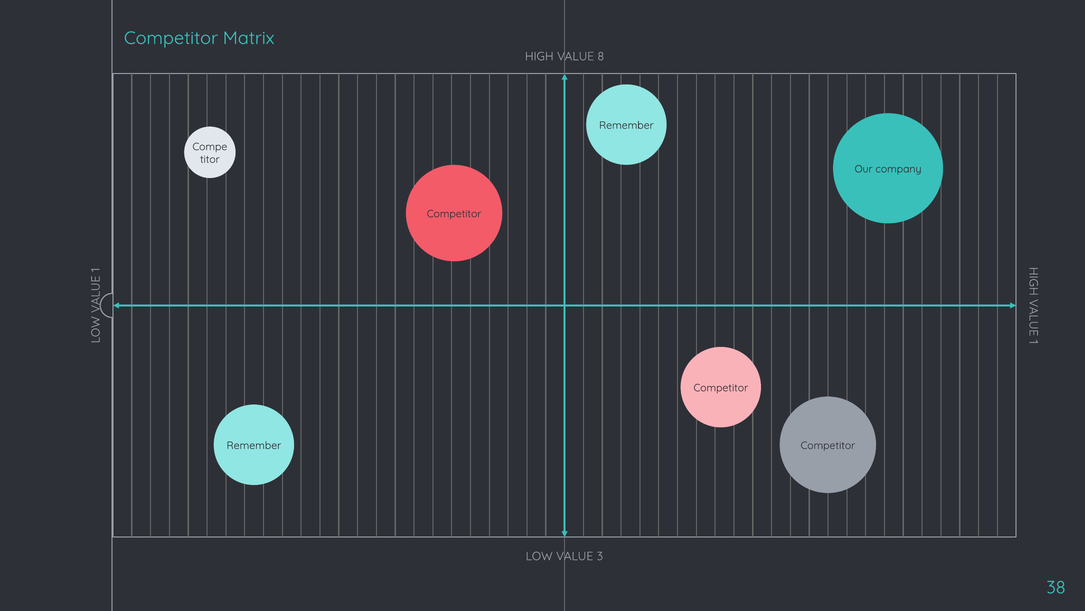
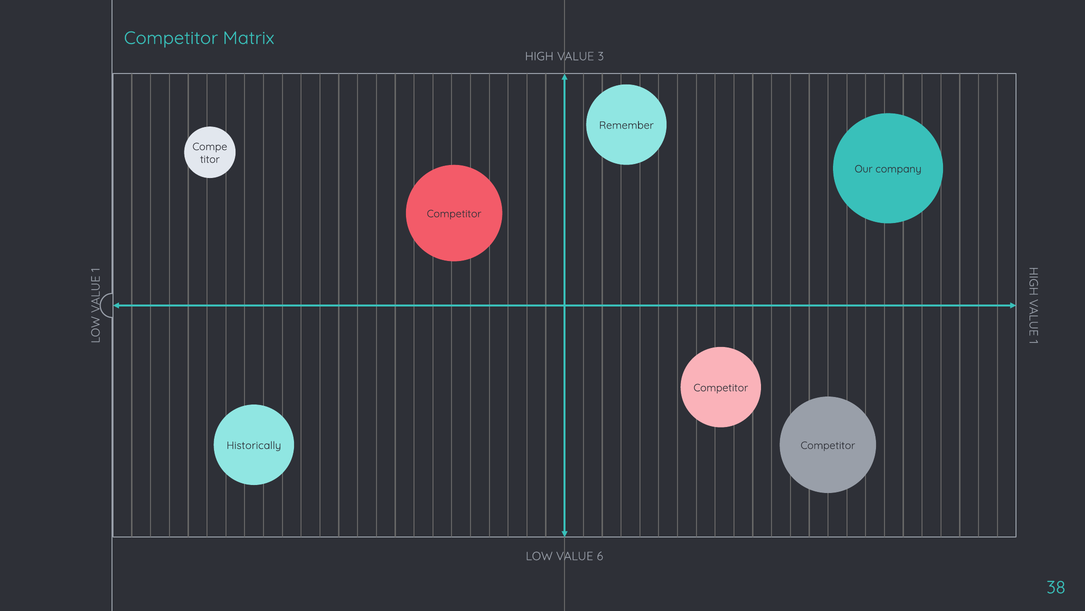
8: 8 -> 3
Remember at (254, 445): Remember -> Historically
3: 3 -> 6
